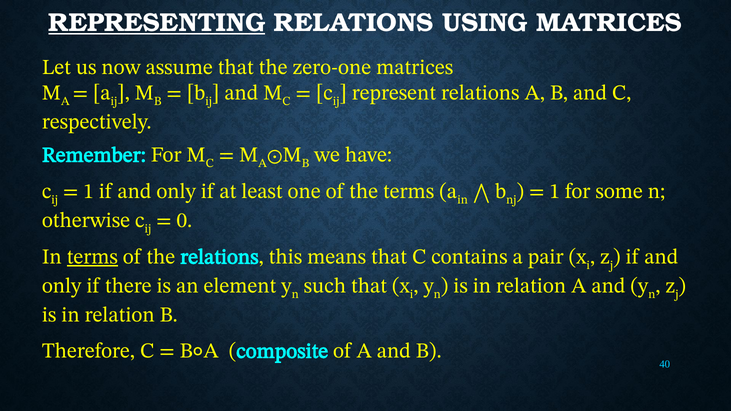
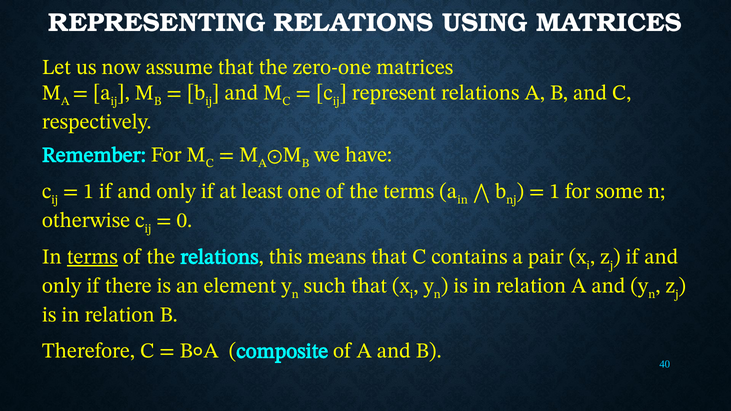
REPRESENTING underline: present -> none
